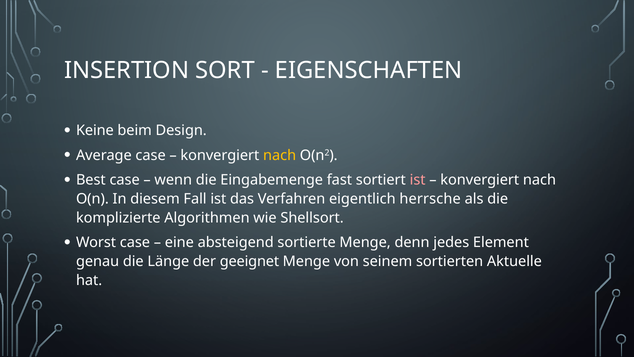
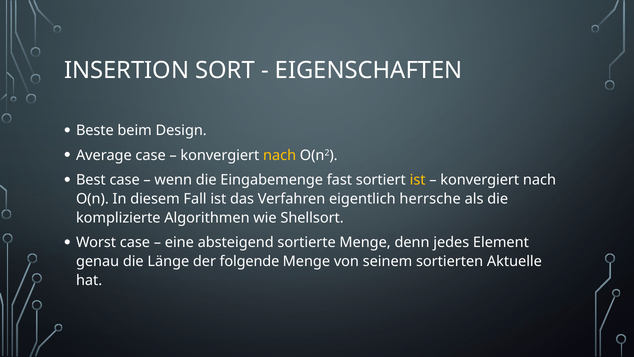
Keine: Keine -> Beste
ist at (418, 180) colour: pink -> yellow
geeignet: geeignet -> folgende
